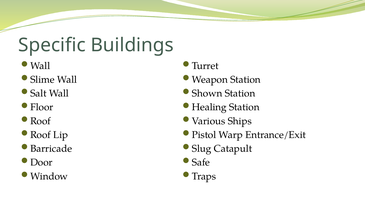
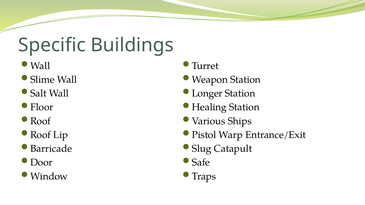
Shown: Shown -> Longer
